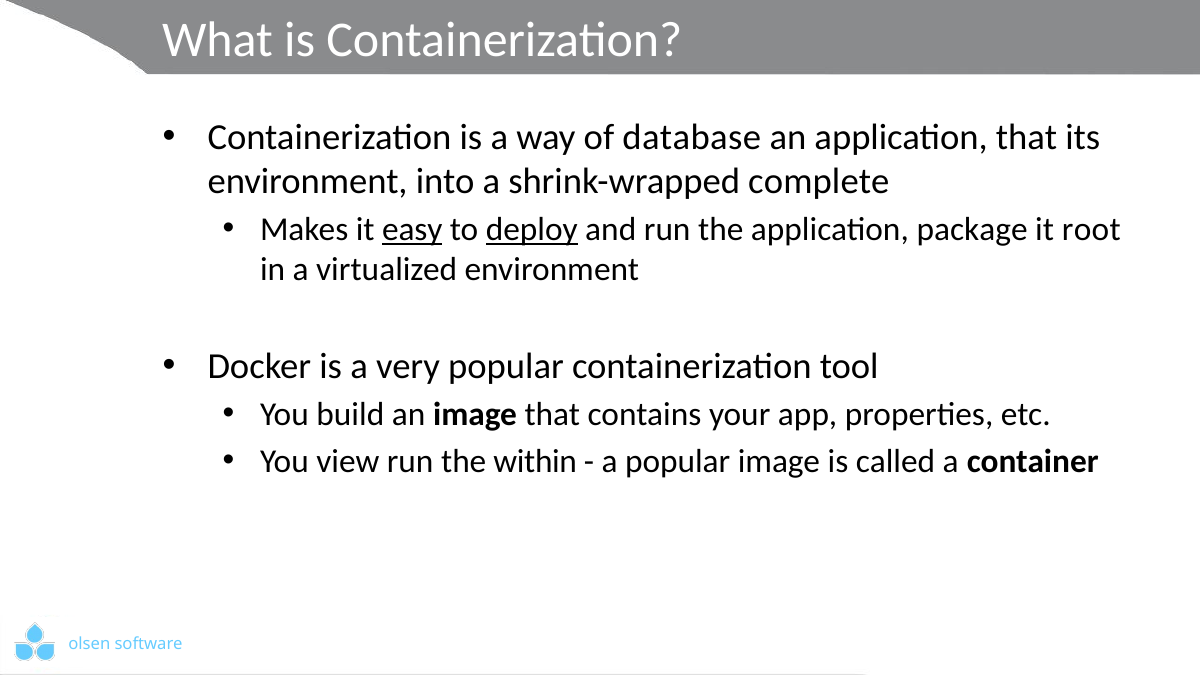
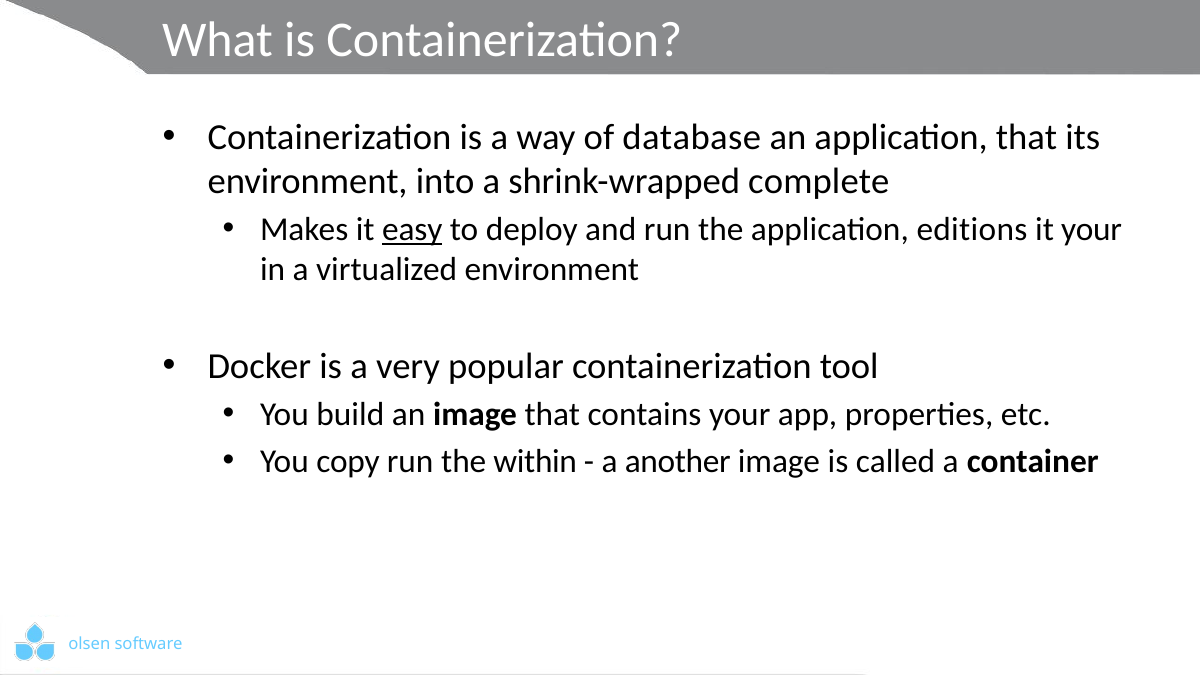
deploy underline: present -> none
package: package -> editions
it root: root -> your
view: view -> copy
a popular: popular -> another
